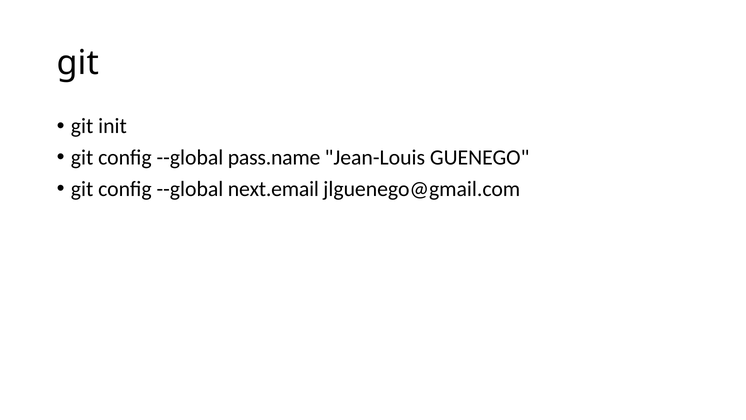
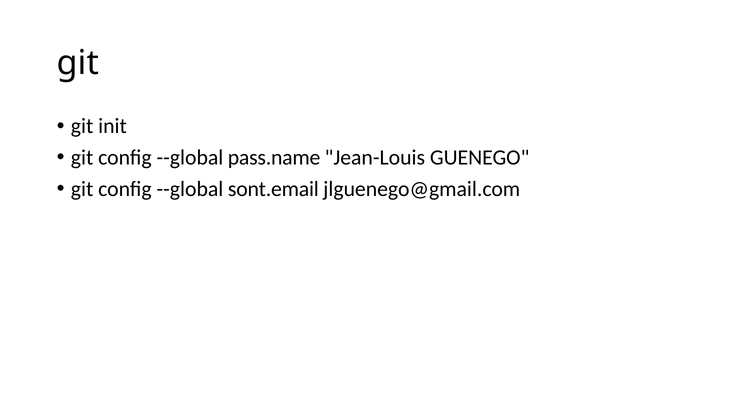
next.email: next.email -> sont.email
